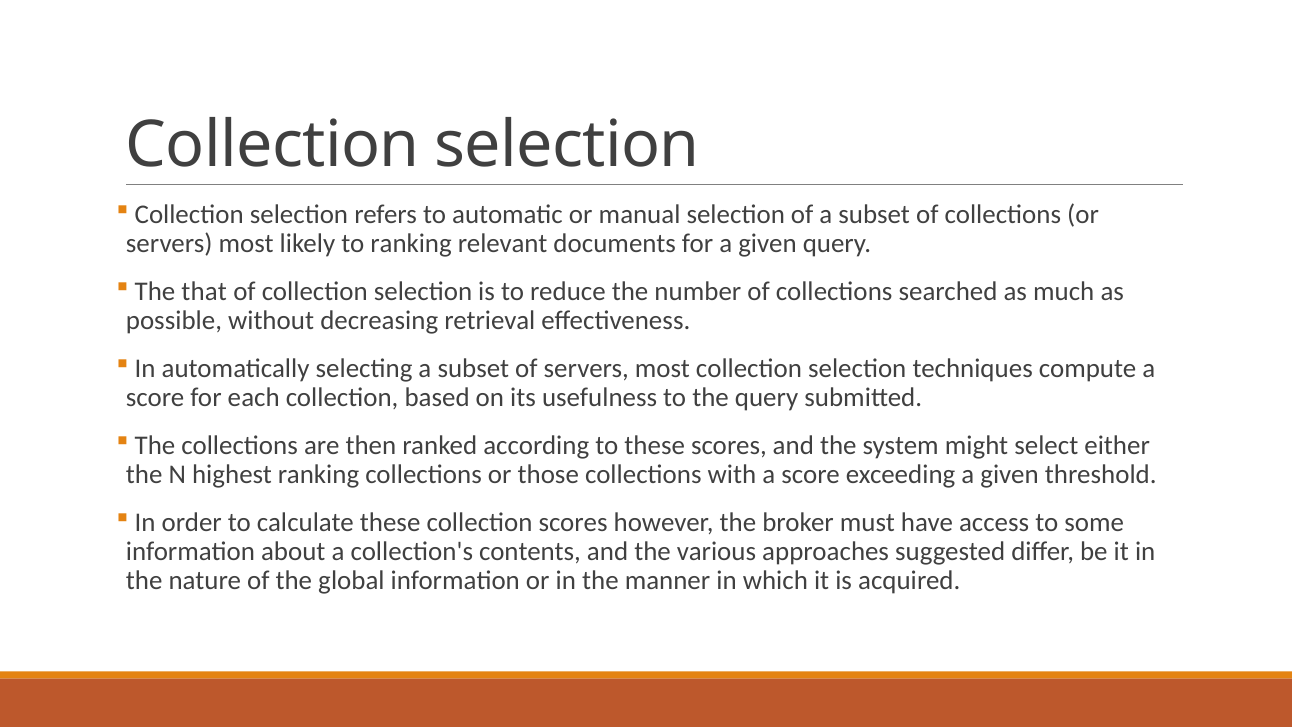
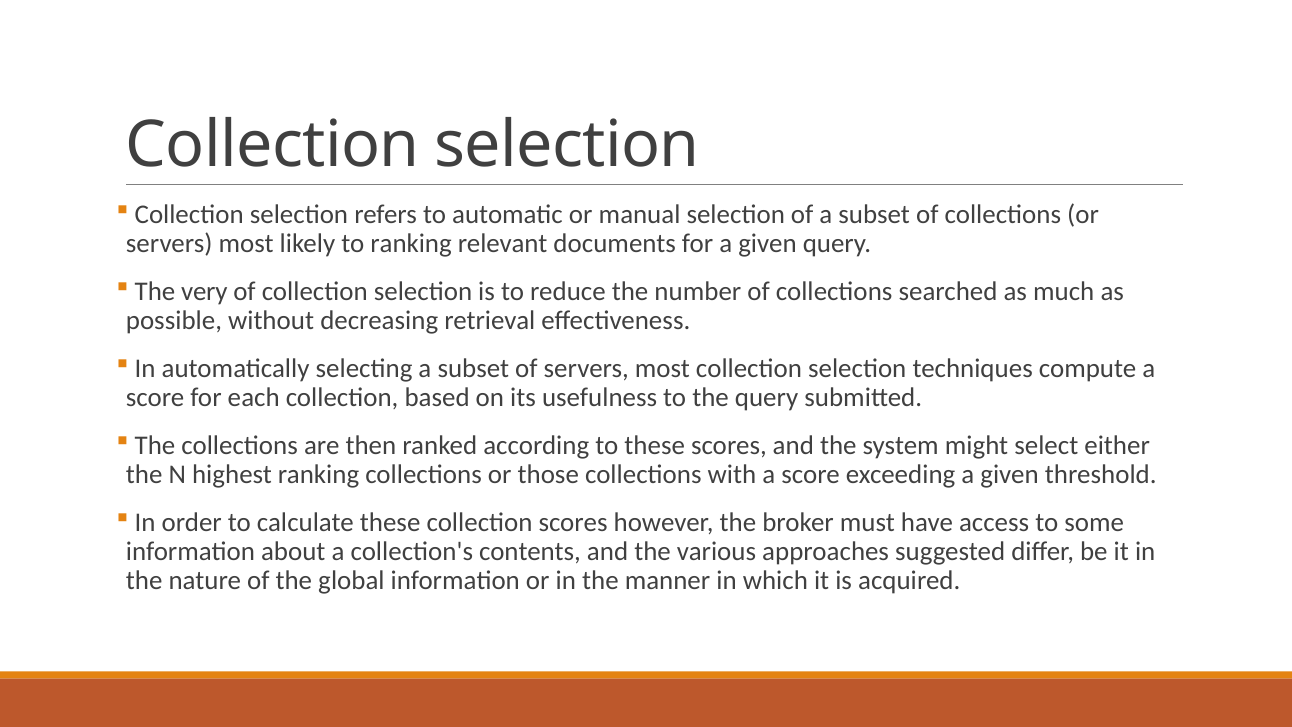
that: that -> very
